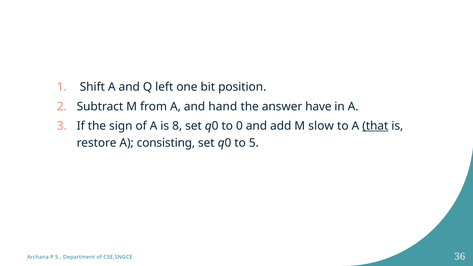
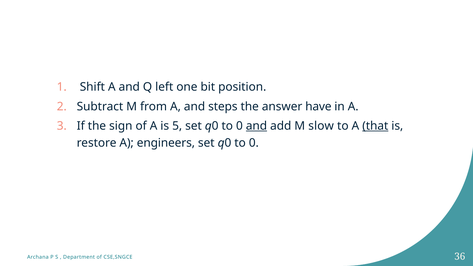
hand: hand -> steps
8: 8 -> 5
and at (256, 126) underline: none -> present
consisting: consisting -> engineers
5 at (254, 143): 5 -> 0
